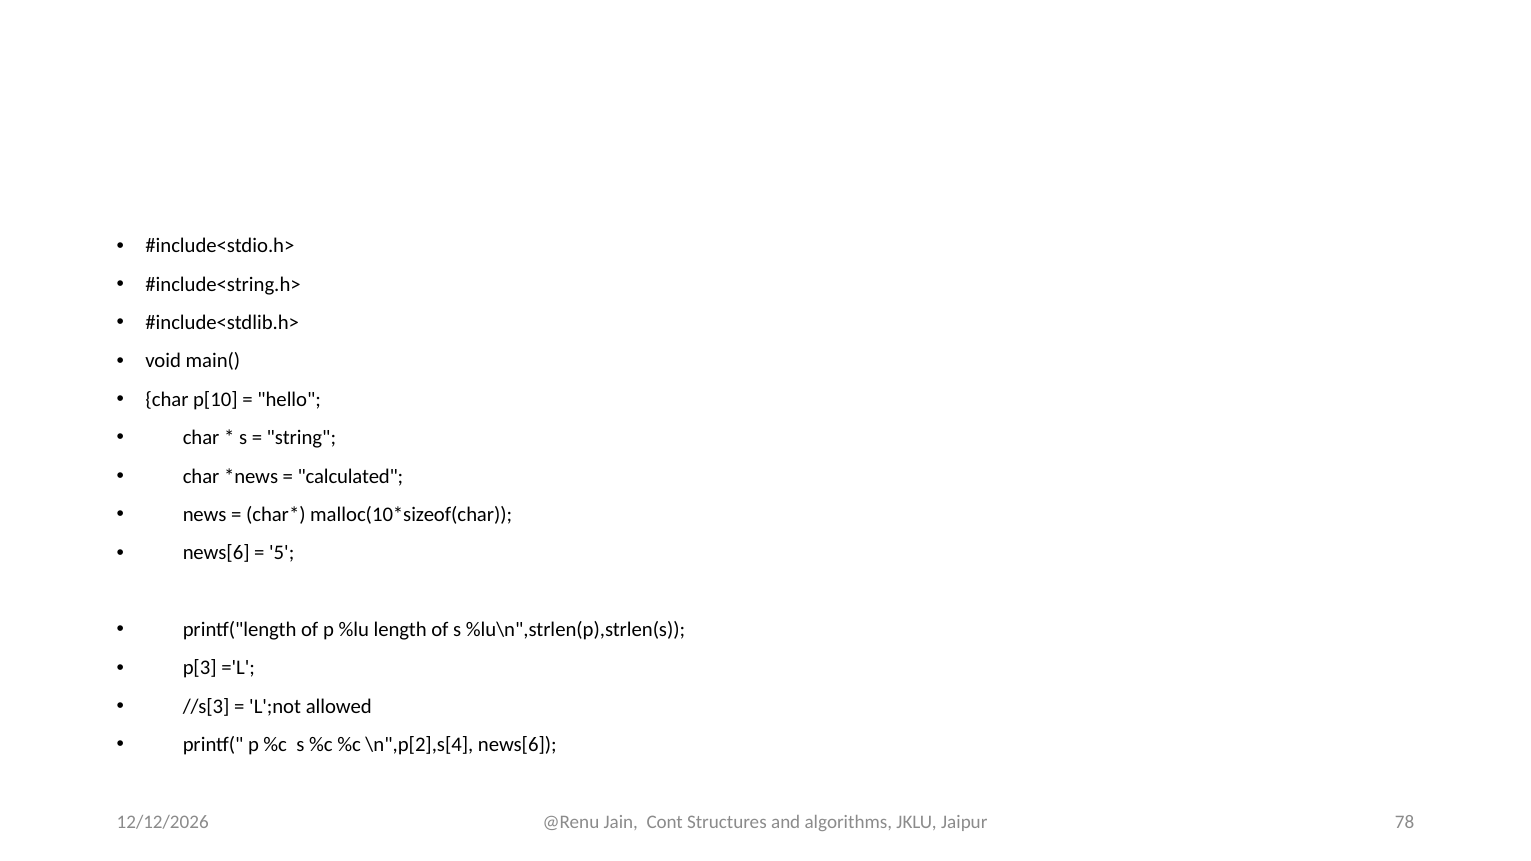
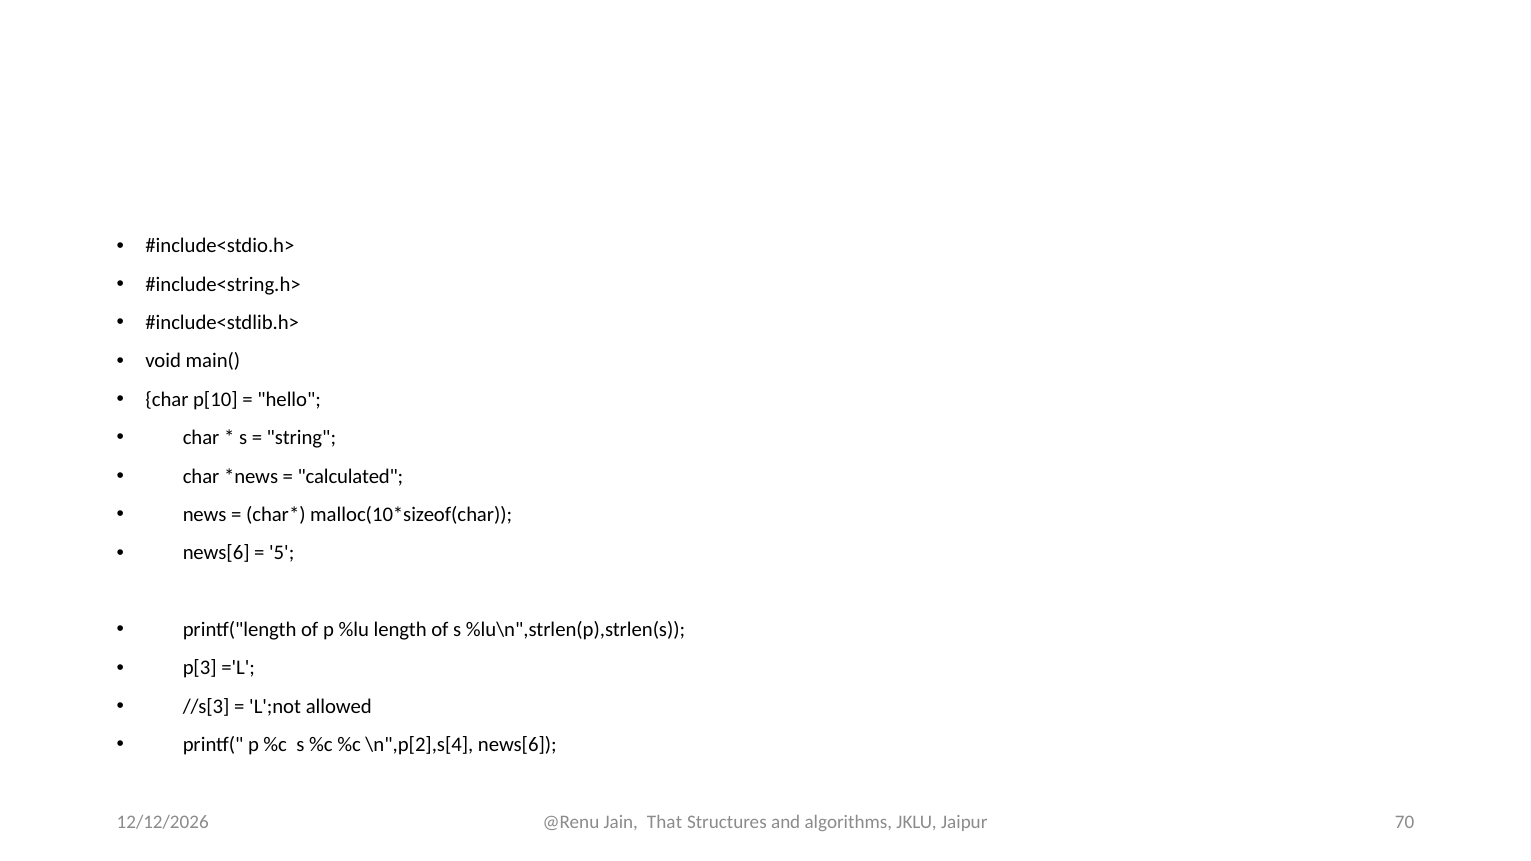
Cont: Cont -> That
78: 78 -> 70
